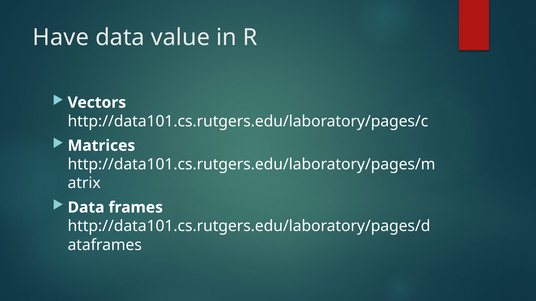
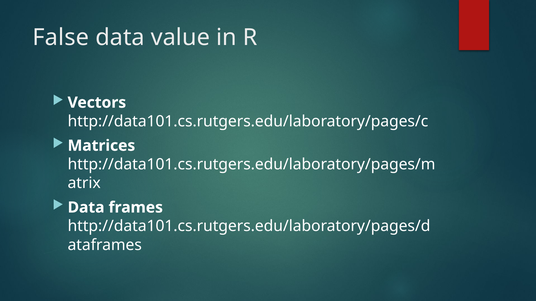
Have: Have -> False
